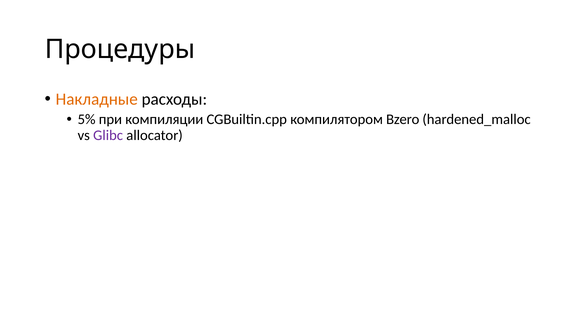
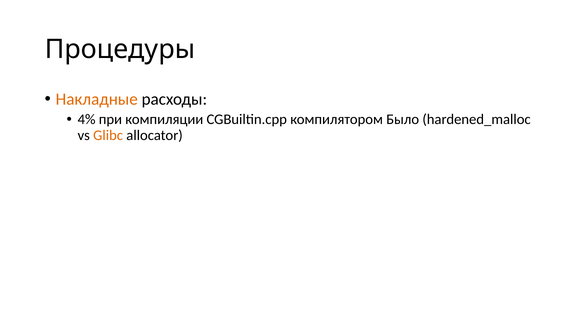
5%: 5% -> 4%
Bzero: Bzero -> Было
Glibc colour: purple -> orange
